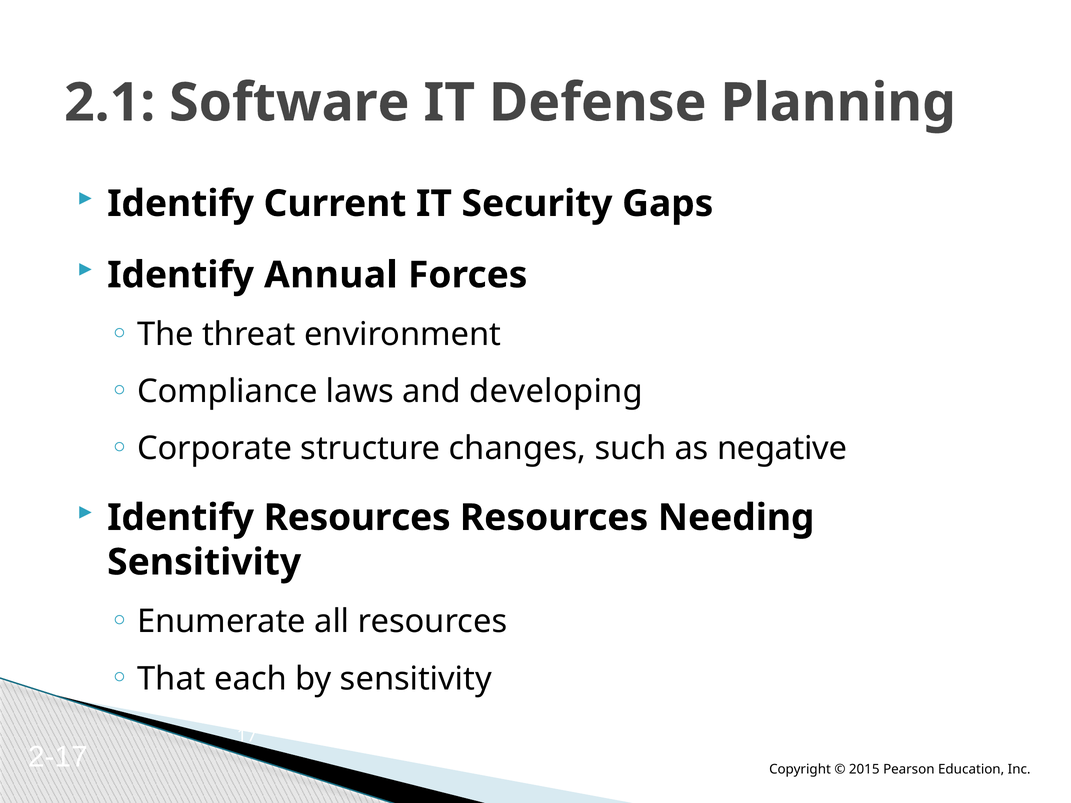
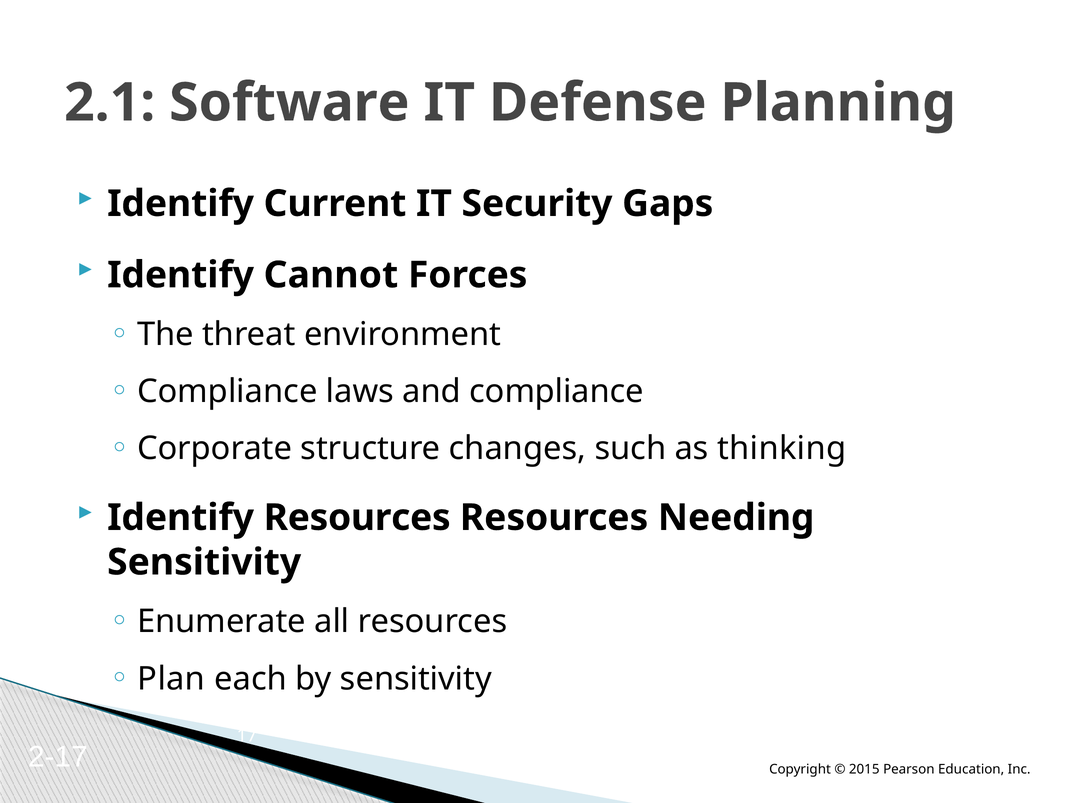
Annual: Annual -> Cannot
and developing: developing -> compliance
negative: negative -> thinking
That: That -> Plan
